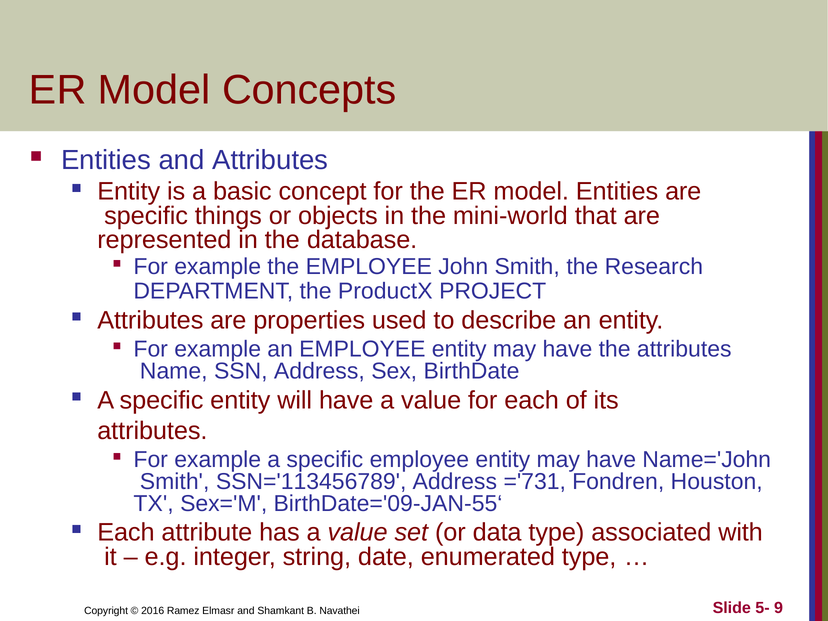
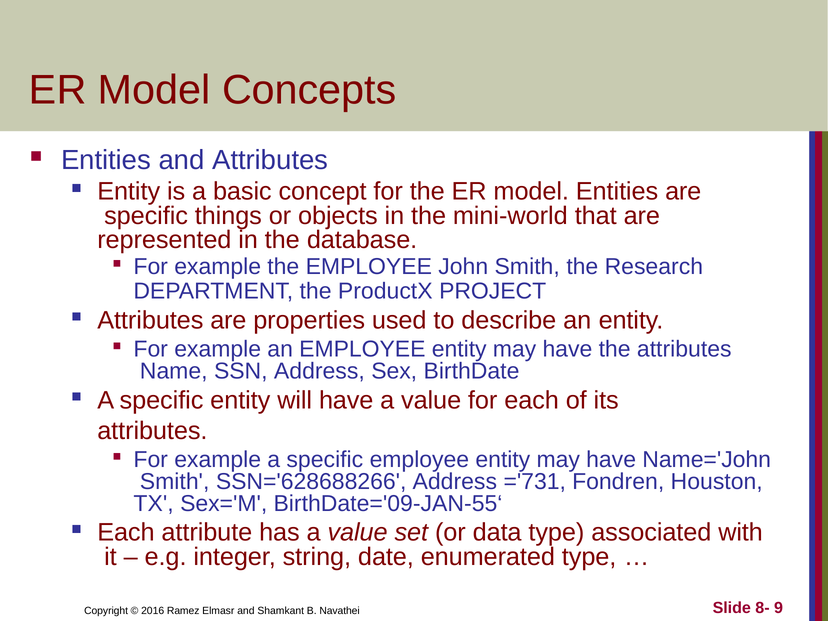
SSN='113456789: SSN='113456789 -> SSN='628688266
5-: 5- -> 8-
